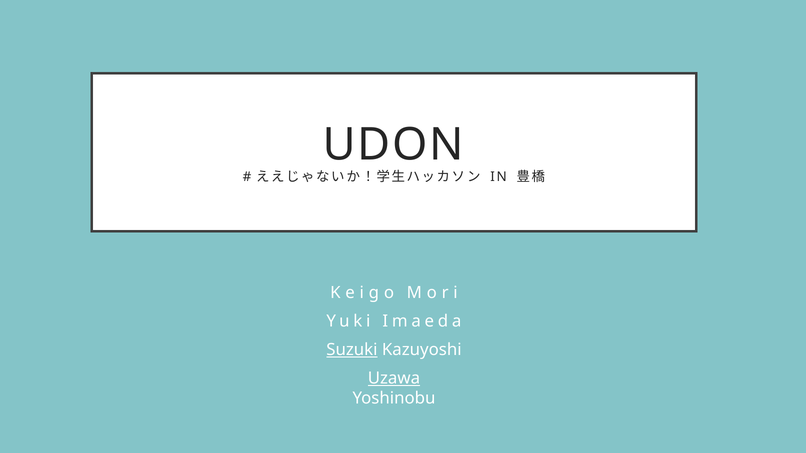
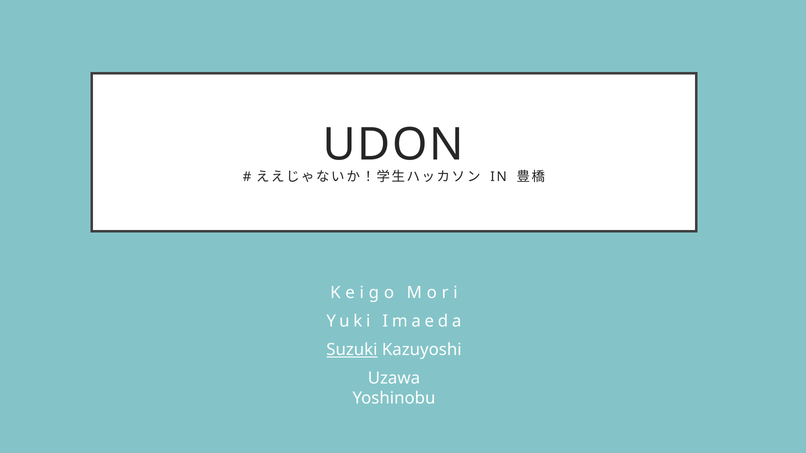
Uzawa underline: present -> none
